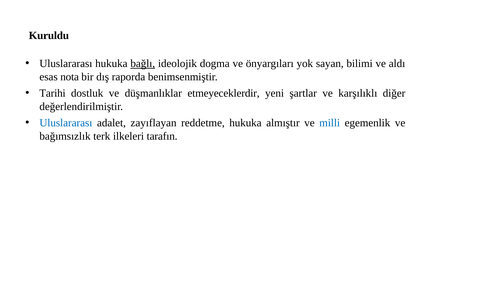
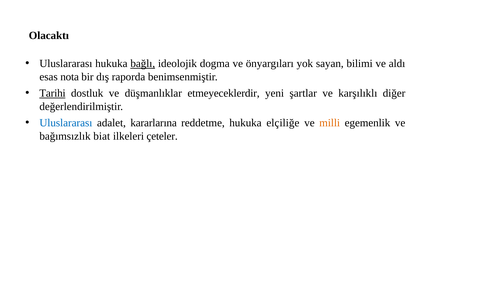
Kuruldu: Kuruldu -> Olacaktı
Tarihi underline: none -> present
zayıflayan: zayıflayan -> kararlarına
almıştır: almıştır -> elçiliğe
milli colour: blue -> orange
terk: terk -> biat
tarafın: tarafın -> çeteler
